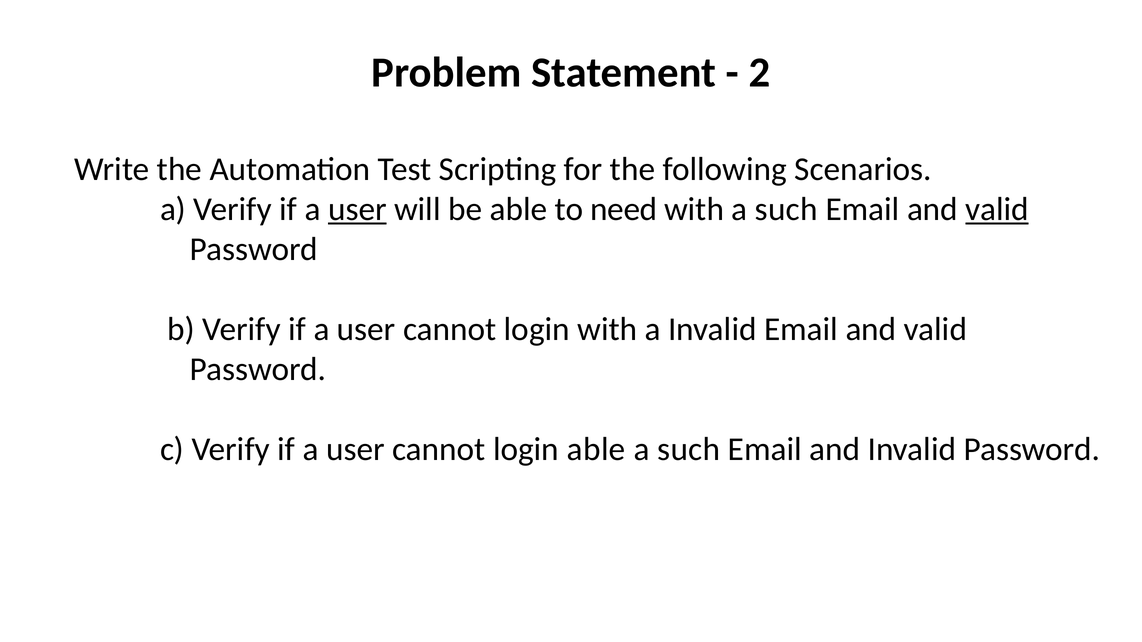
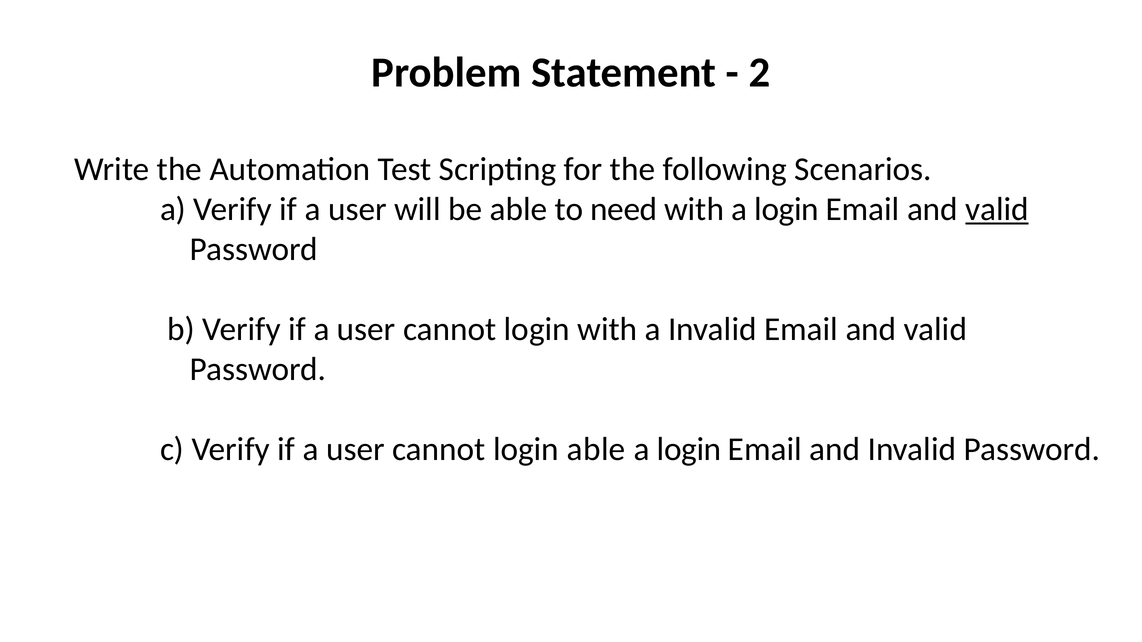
user at (357, 209) underline: present -> none
with a such: such -> login
such at (689, 449): such -> login
